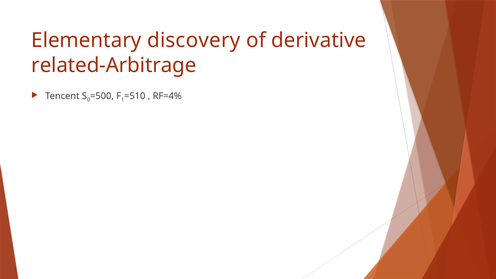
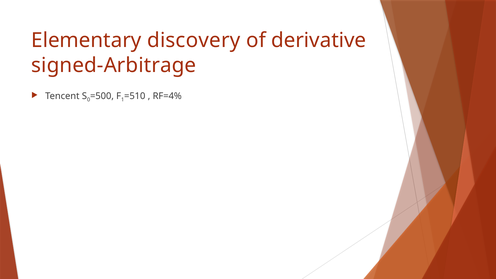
related-Arbitrage: related-Arbitrage -> signed-Arbitrage
